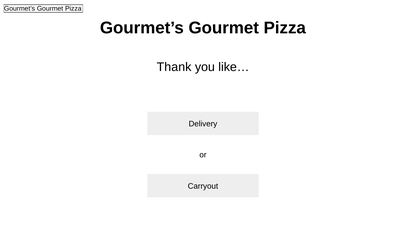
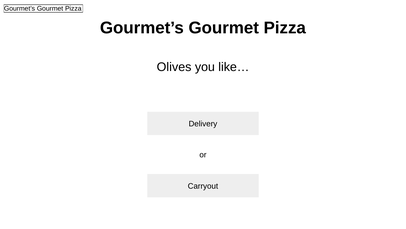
Thank: Thank -> Olives
